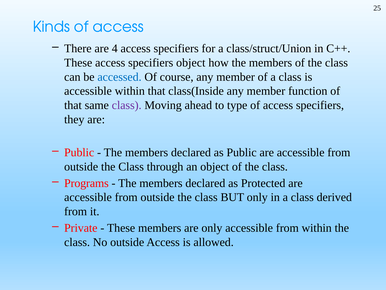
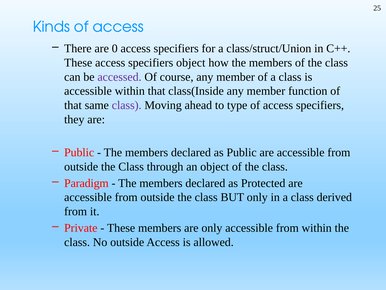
4: 4 -> 0
accessed colour: blue -> purple
Programs: Programs -> Paradigm
